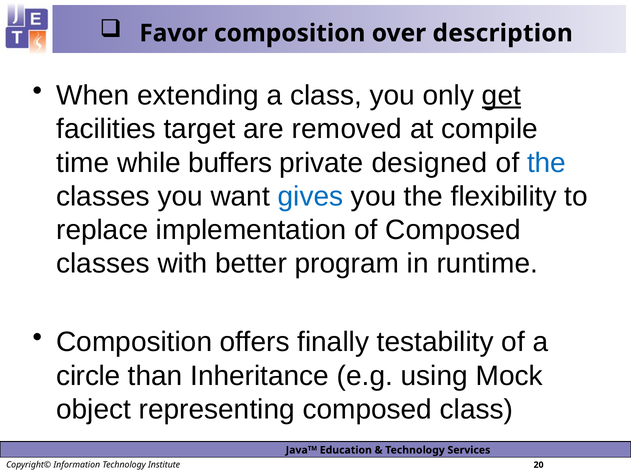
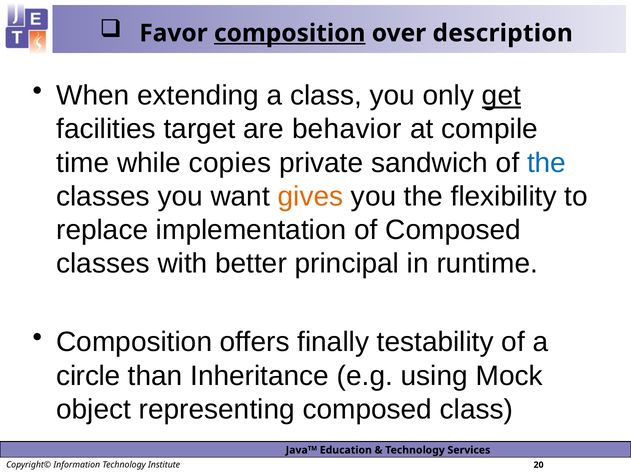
composition at (290, 33) underline: none -> present
removed: removed -> behavior
buffers: buffers -> copies
designed: designed -> sandwich
gives colour: blue -> orange
program: program -> principal
